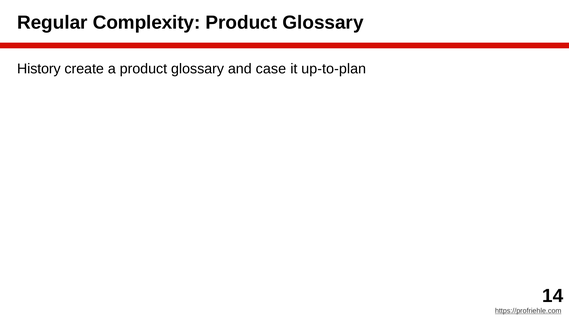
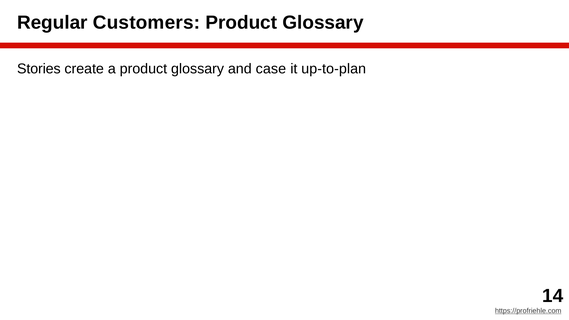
Complexity: Complexity -> Customers
History: History -> Stories
